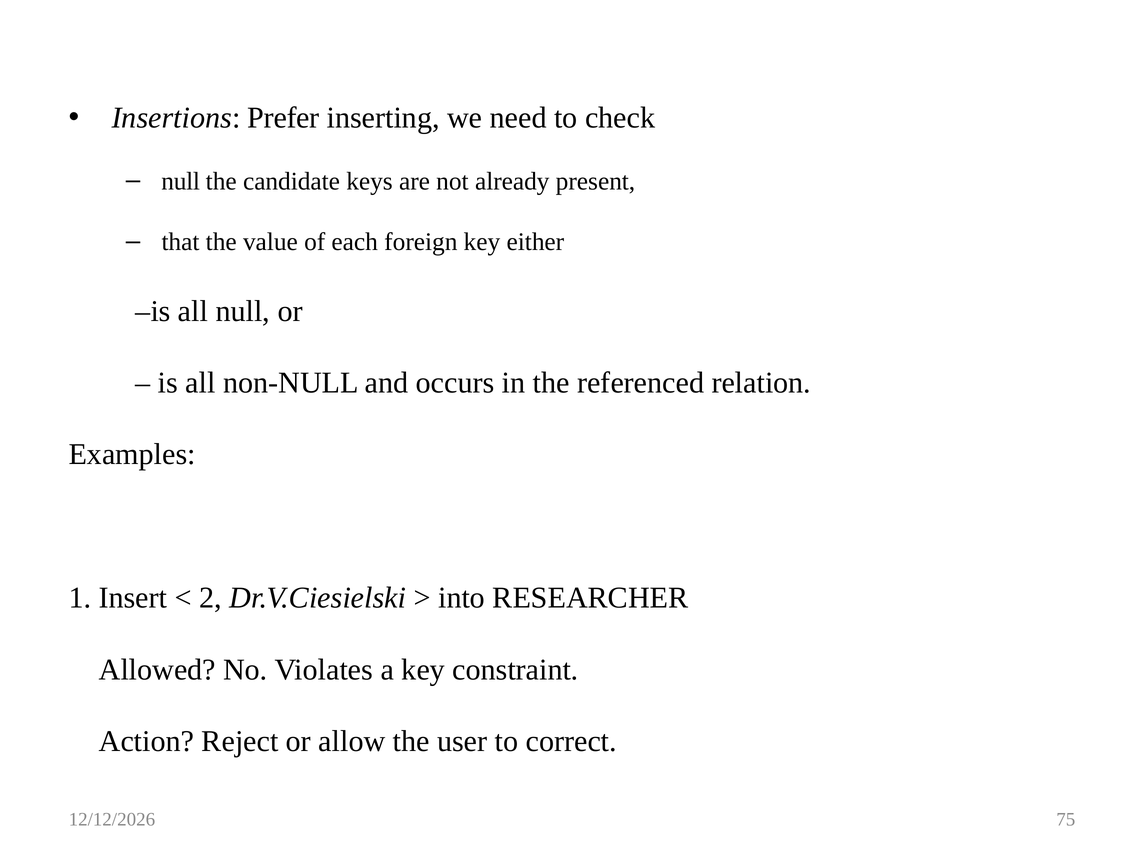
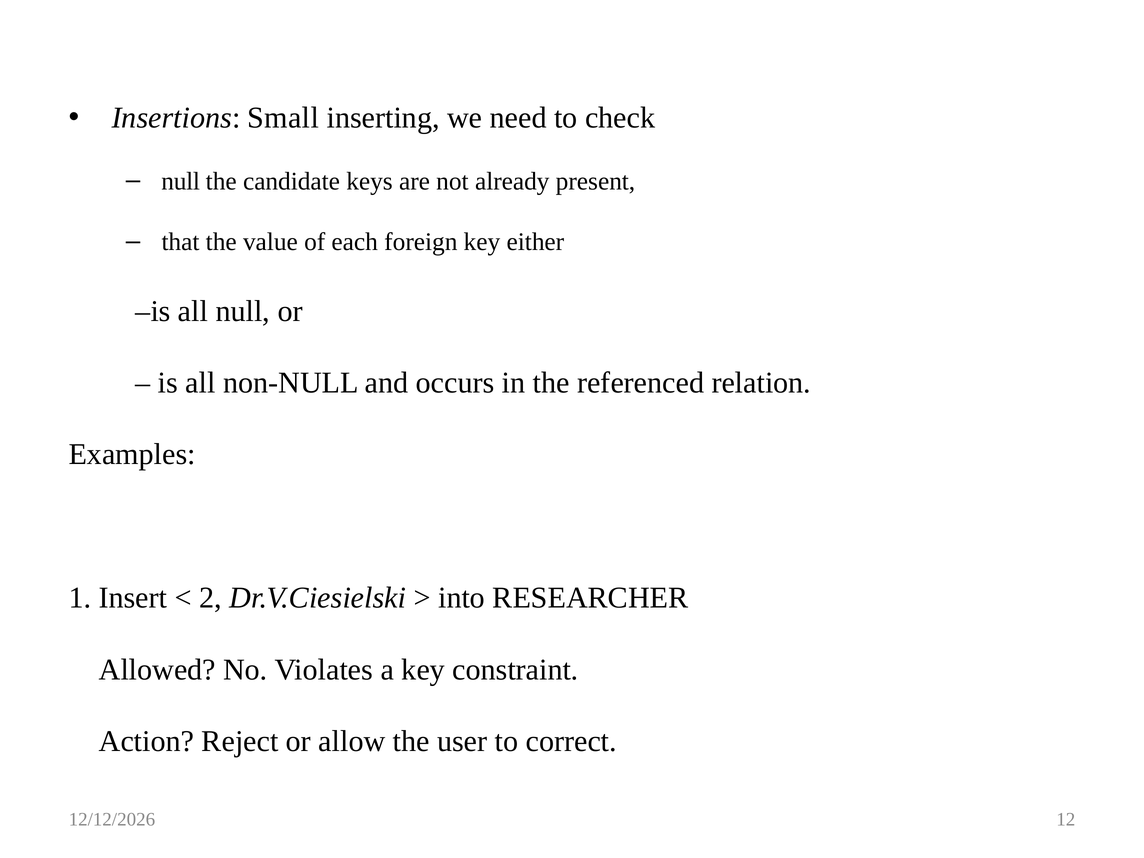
Prefer: Prefer -> Small
75: 75 -> 12
